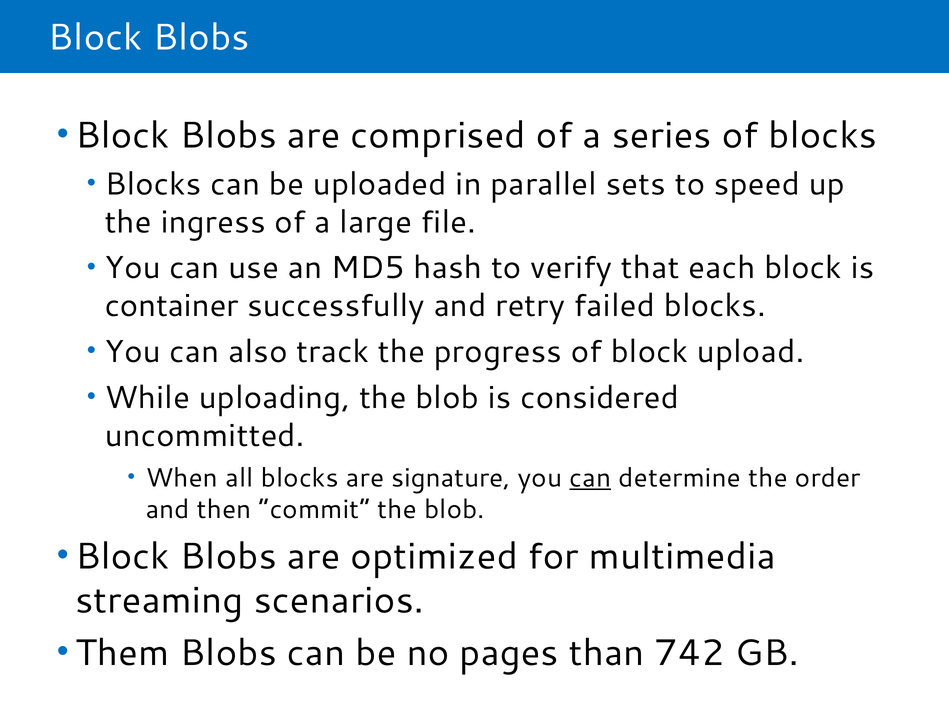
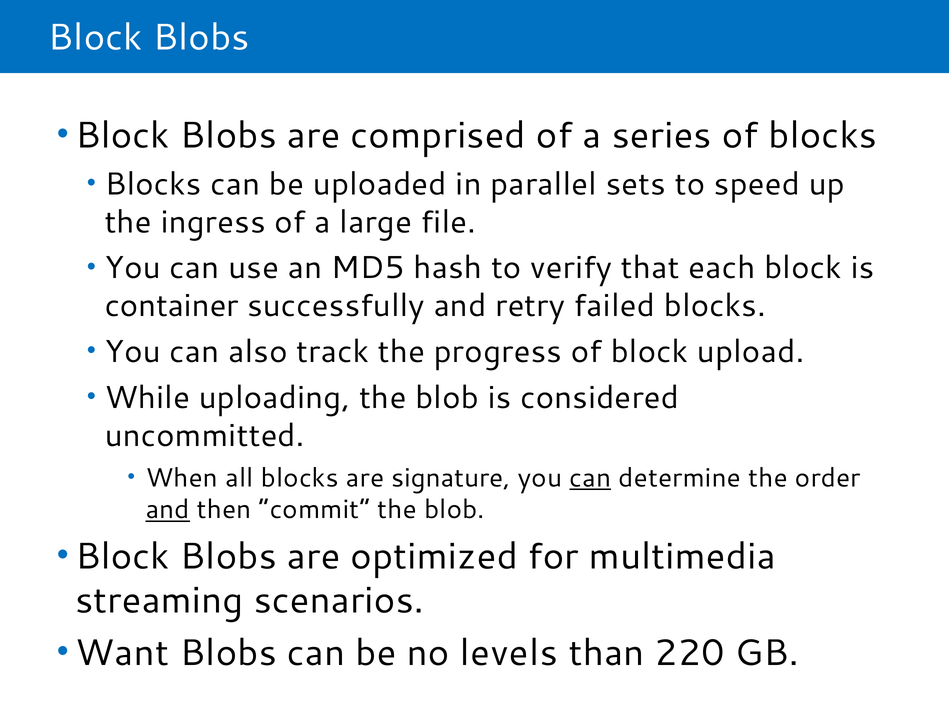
and at (168, 510) underline: none -> present
Them: Them -> Want
pages: pages -> levels
742: 742 -> 220
